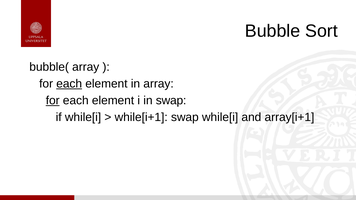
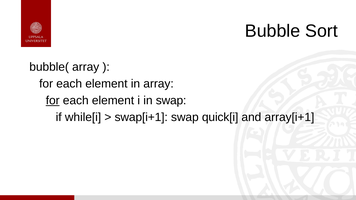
each at (69, 84) underline: present -> none
while[i+1: while[i+1 -> swap[i+1
swap while[i: while[i -> quick[i
